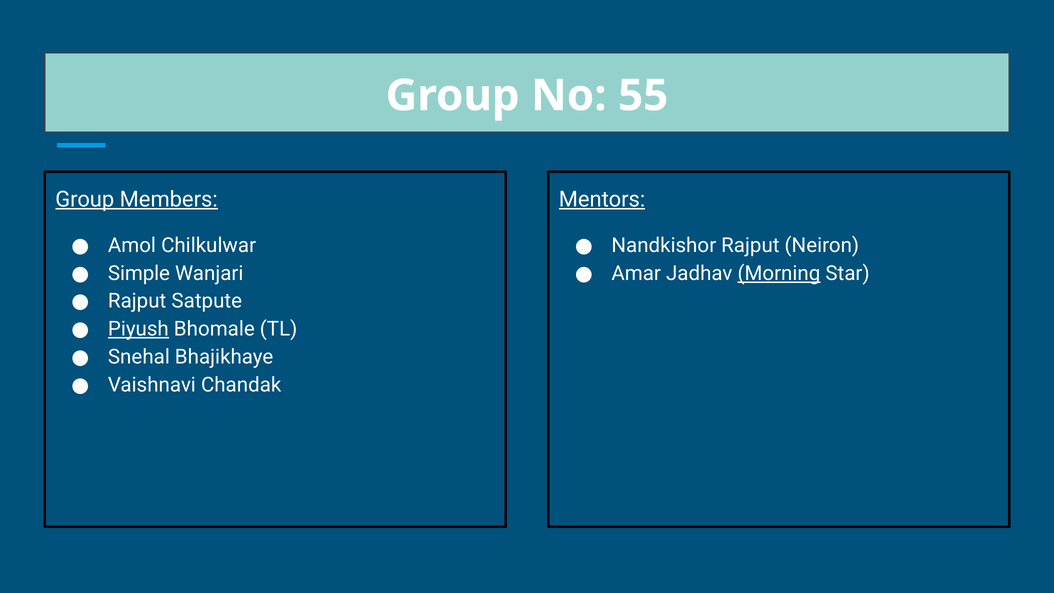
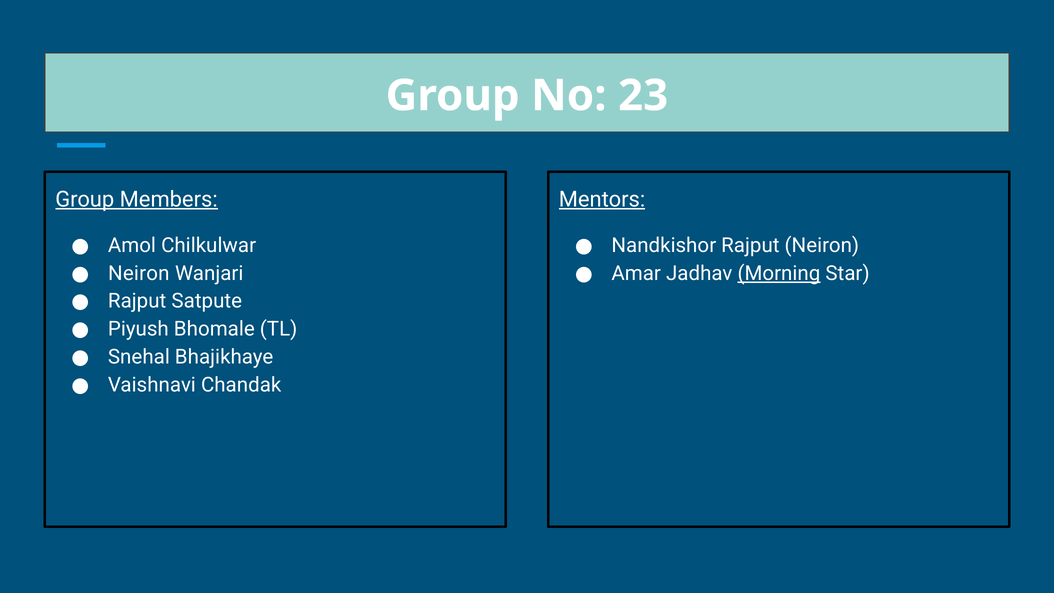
55: 55 -> 23
Simple at (139, 273): Simple -> Neiron
Piyush underline: present -> none
